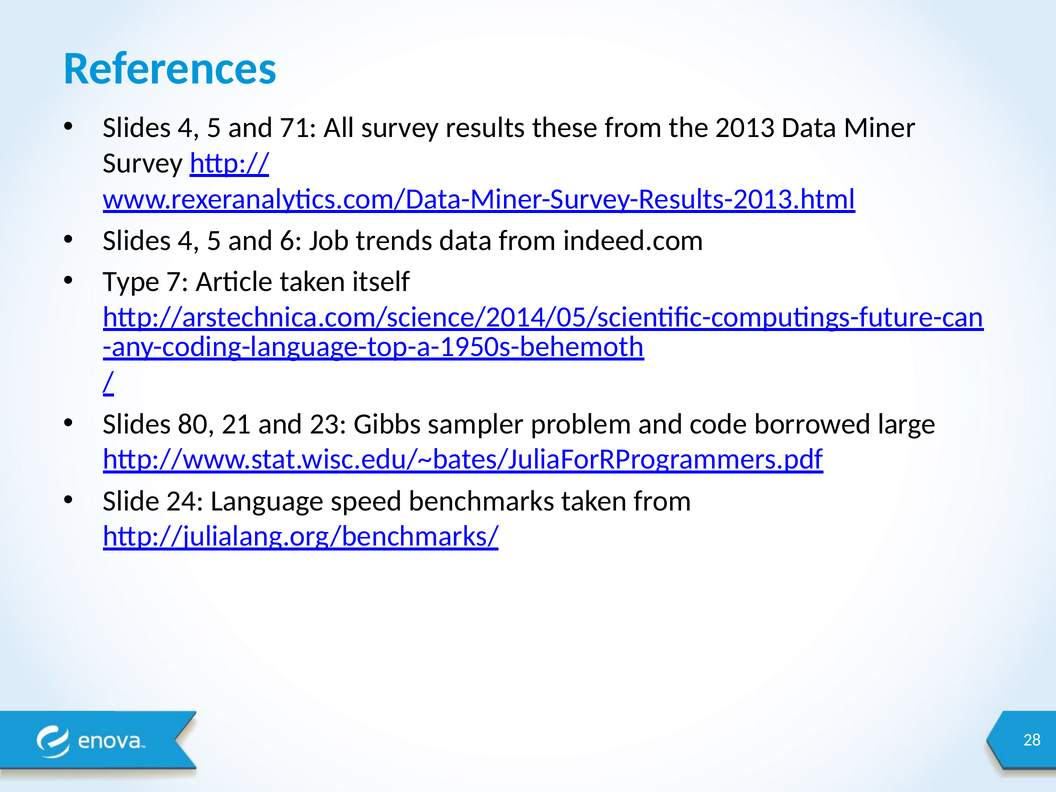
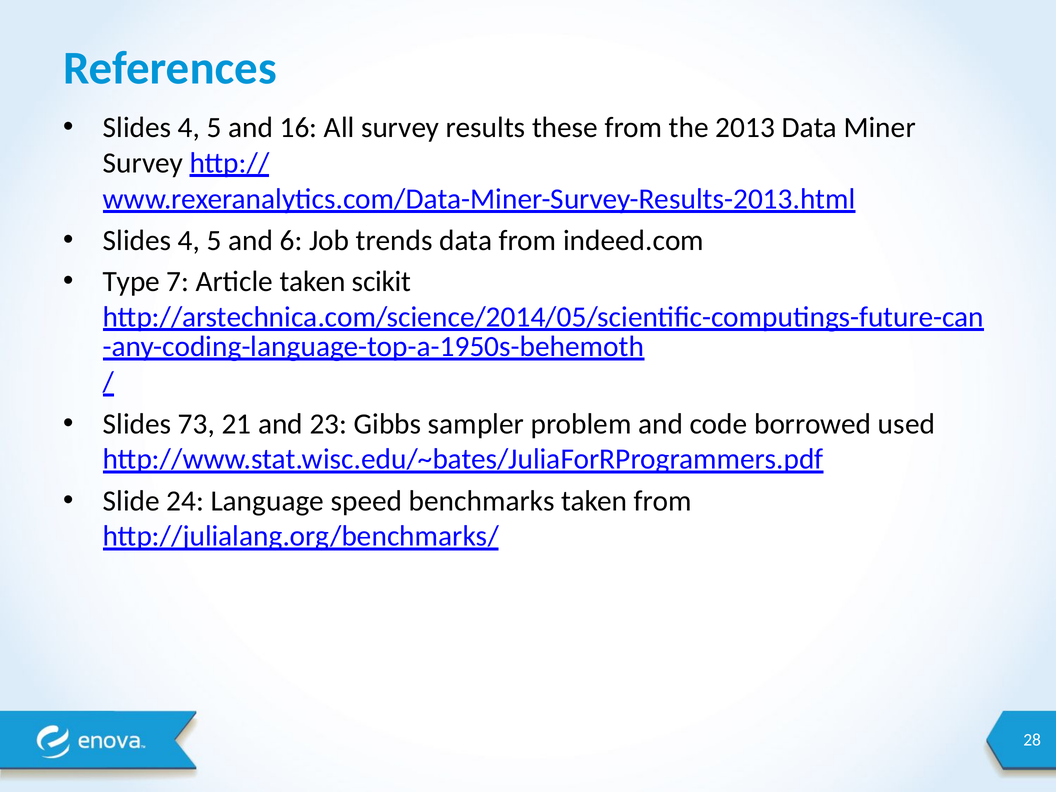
71: 71 -> 16
itself: itself -> scikit
80: 80 -> 73
large: large -> used
